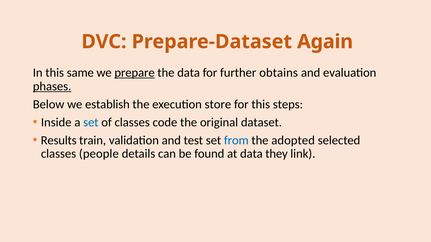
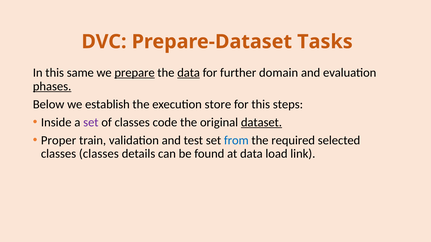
Again: Again -> Tasks
data at (189, 73) underline: none -> present
obtains: obtains -> domain
set at (91, 122) colour: blue -> purple
dataset underline: none -> present
Results: Results -> Proper
adopted: adopted -> required
classes people: people -> classes
they: they -> load
